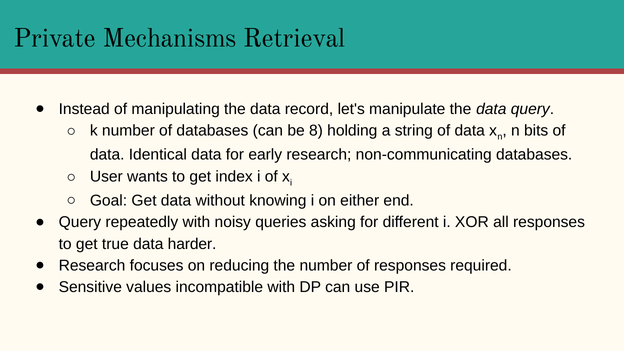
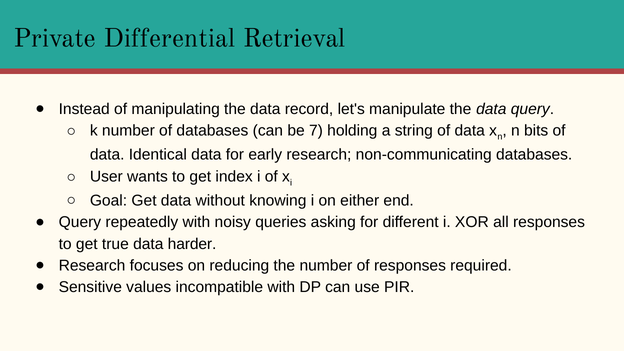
Mechanisms: Mechanisms -> Differential
8: 8 -> 7
